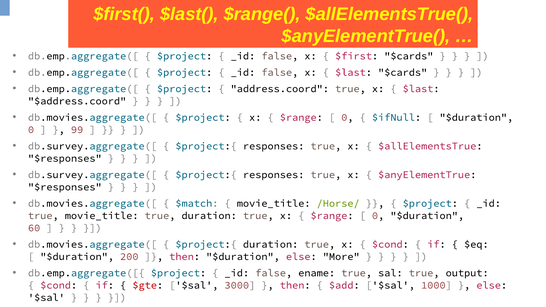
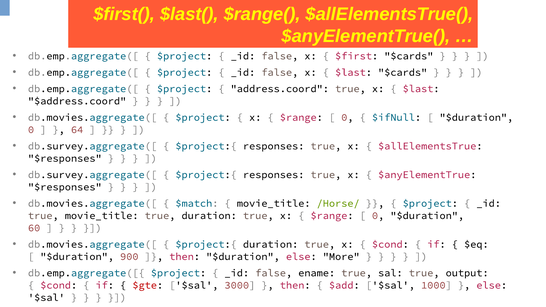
99: 99 -> 64
200: 200 -> 900
